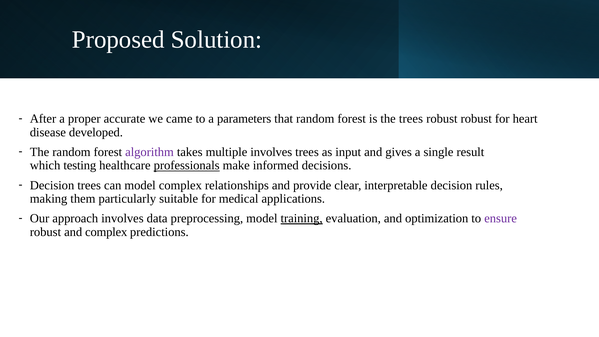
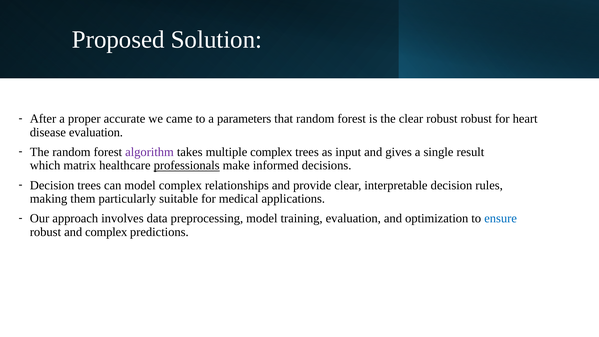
the trees: trees -> clear
disease developed: developed -> evaluation
multiple involves: involves -> complex
testing: testing -> matrix
training underline: present -> none
ensure colour: purple -> blue
